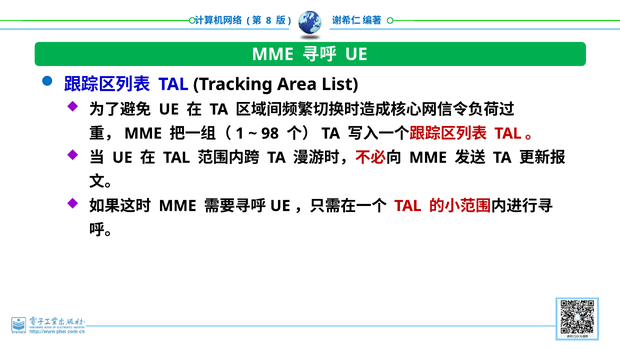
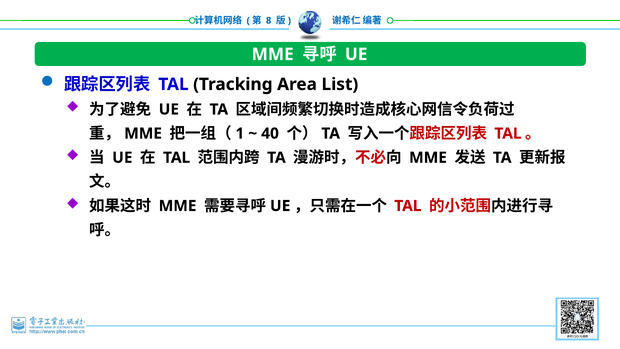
98: 98 -> 40
